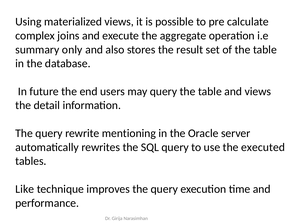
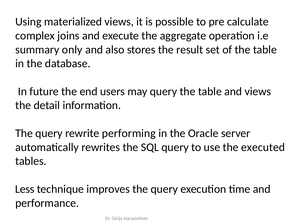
mentioning: mentioning -> performing
Like: Like -> Less
